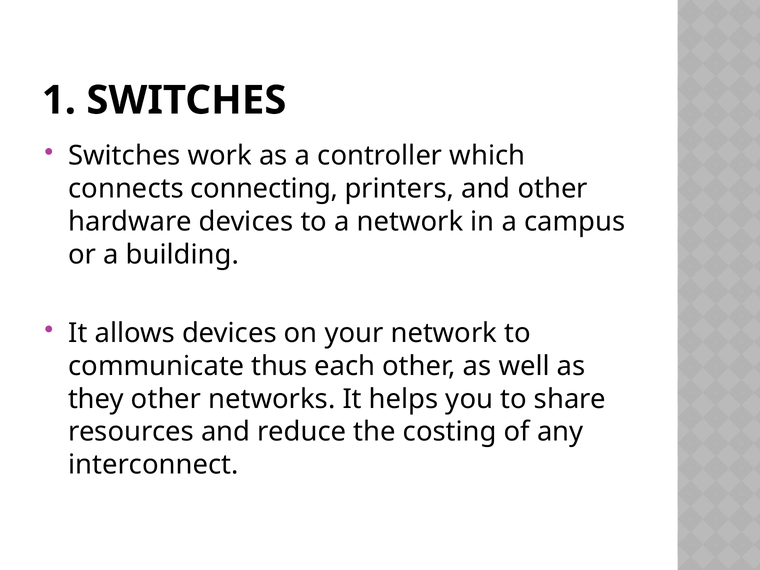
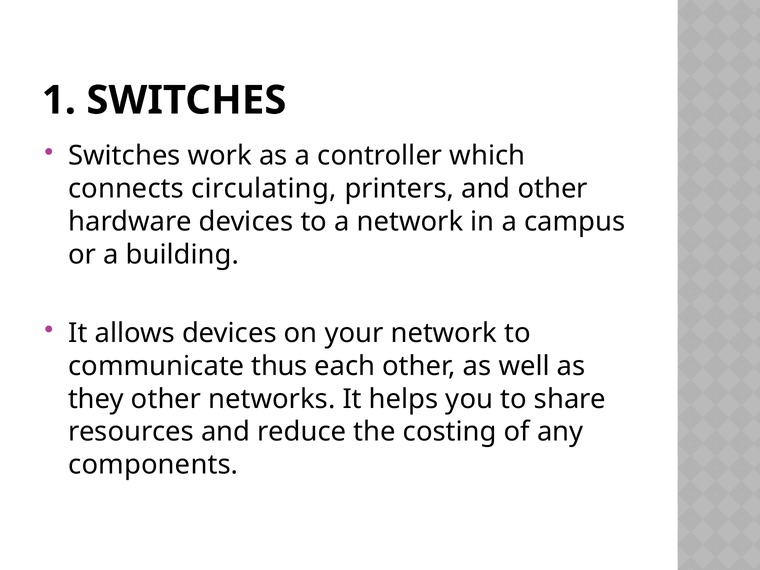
connecting: connecting -> circulating
interconnect: interconnect -> components
